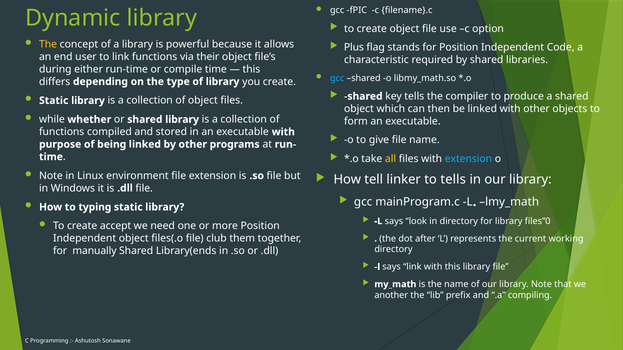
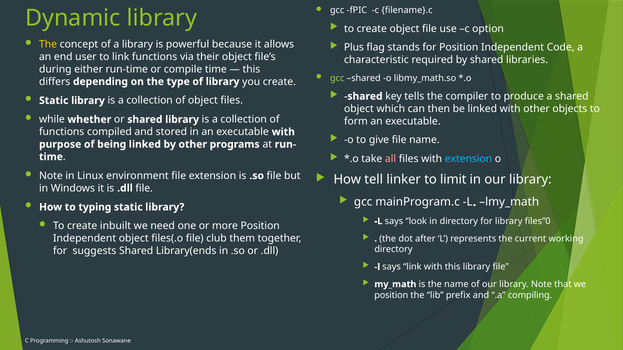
gcc at (337, 78) colour: light blue -> light green
all colour: yellow -> pink
to tells: tells -> limit
accept: accept -> inbuilt
manually: manually -> suggests
another at (391, 295): another -> position
